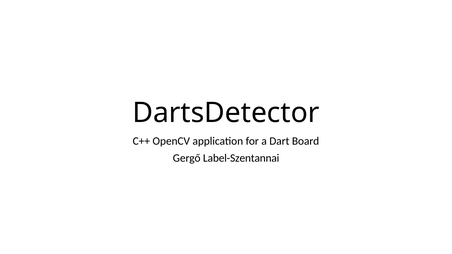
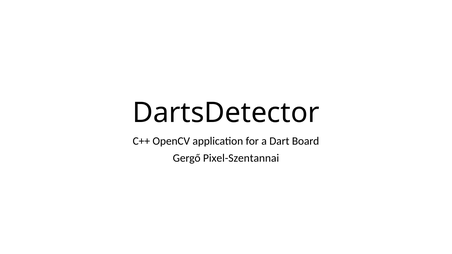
Label-Szentannai: Label-Szentannai -> Pixel-Szentannai
